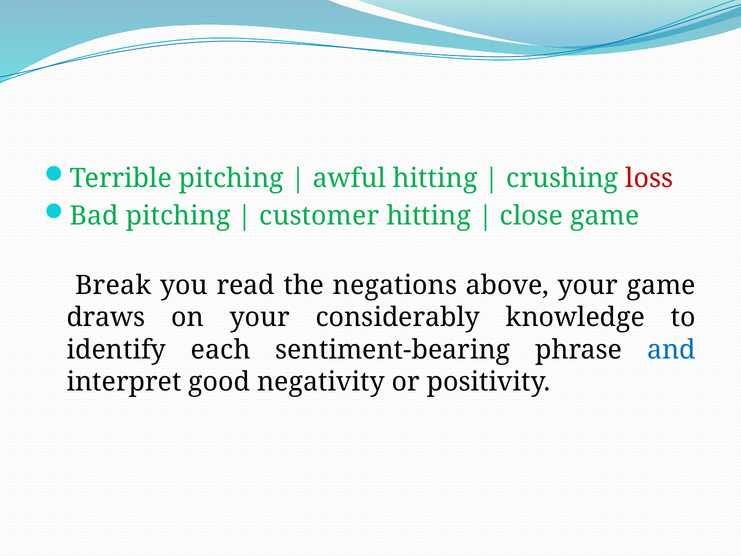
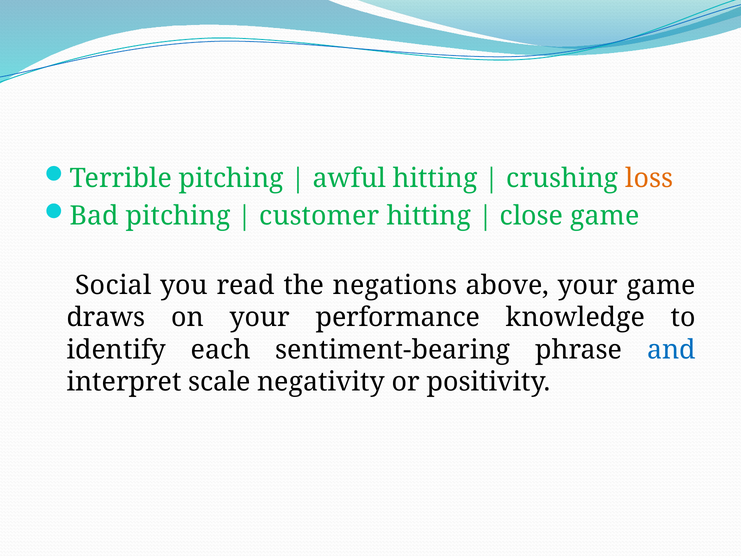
loss colour: red -> orange
Break: Break -> Social
considerably: considerably -> performance
good: good -> scale
